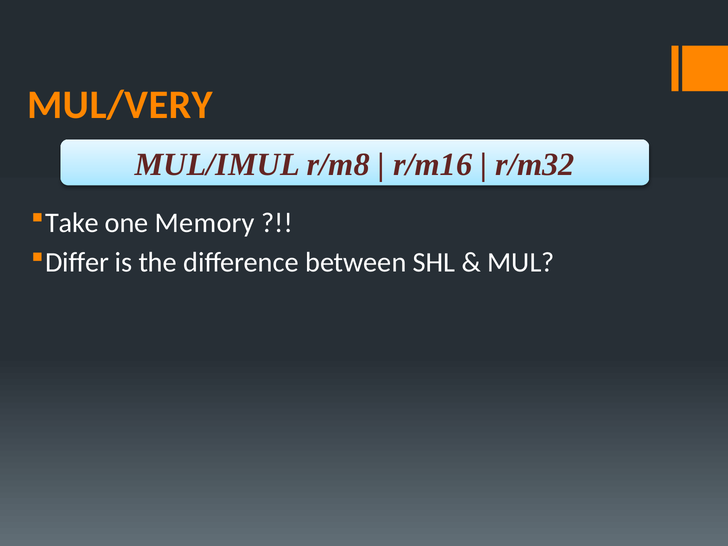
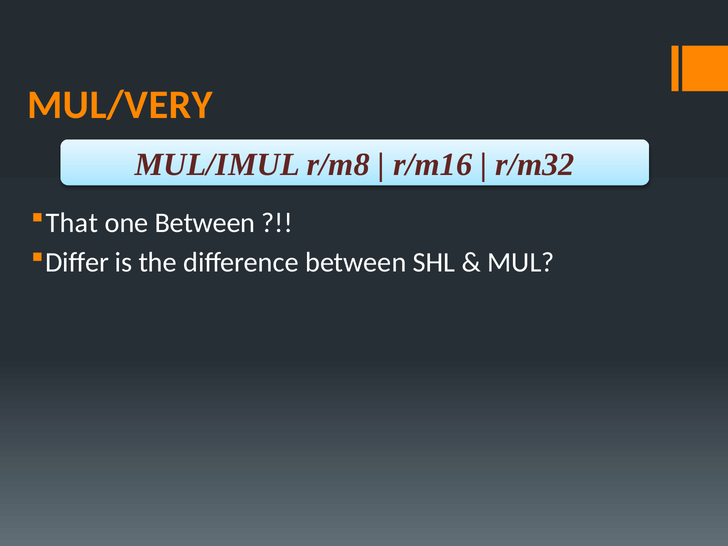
Take: Take -> That
one Memory: Memory -> Between
